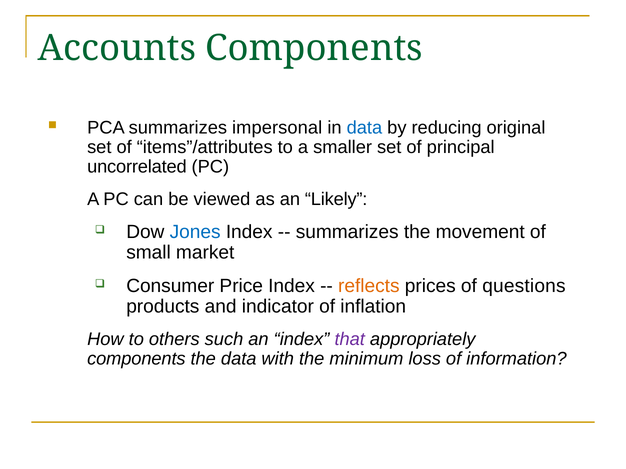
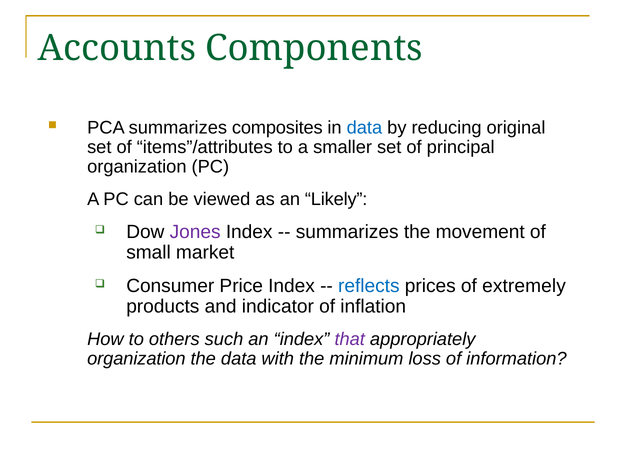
impersonal: impersonal -> composites
uncorrelated at (137, 167): uncorrelated -> organization
Jones colour: blue -> purple
reflects colour: orange -> blue
questions: questions -> extremely
components at (136, 359): components -> organization
